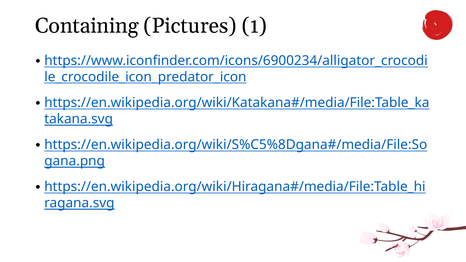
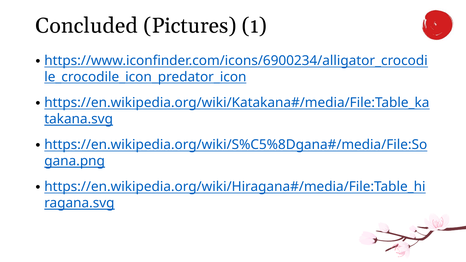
Containing: Containing -> Concluded
